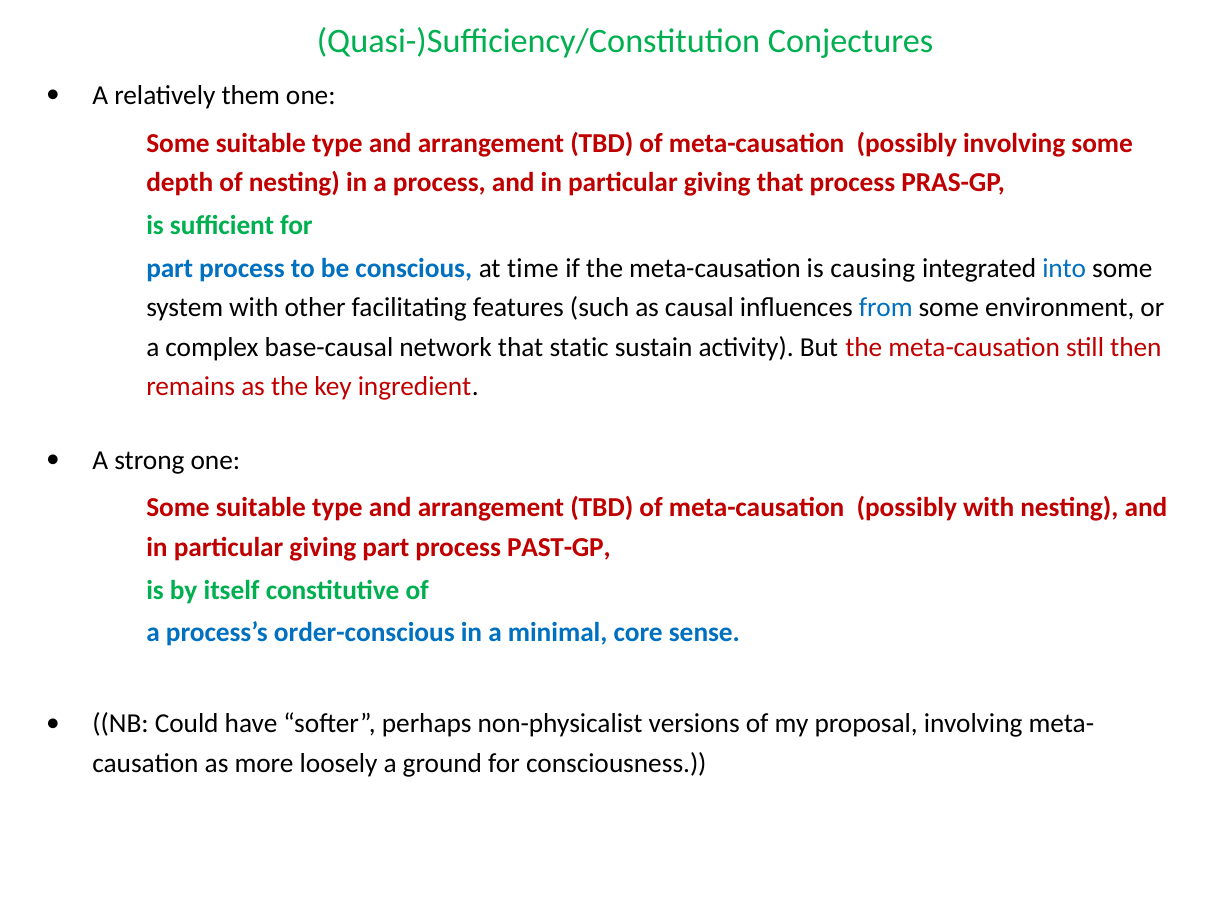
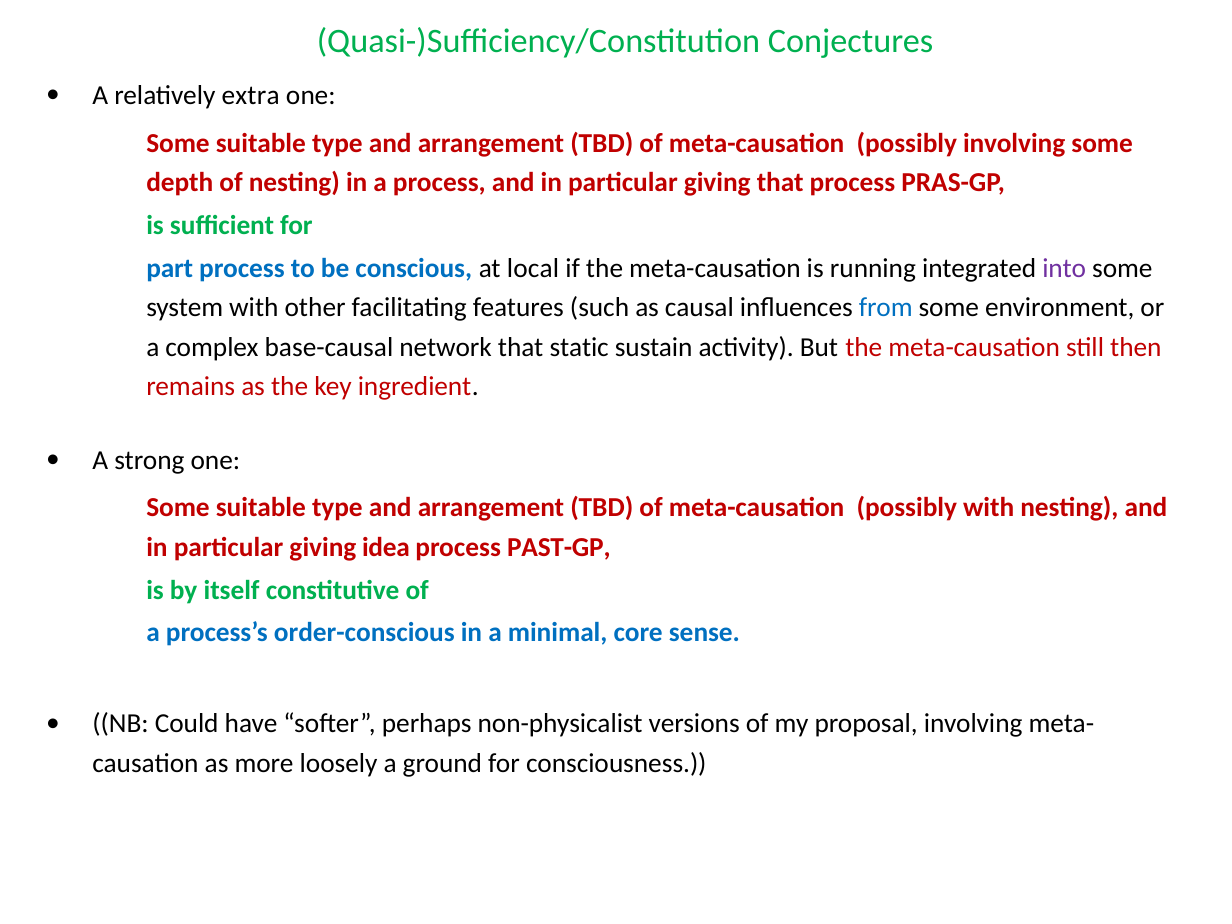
them: them -> extra
time: time -> local
causing: causing -> running
into colour: blue -> purple
giving part: part -> idea
